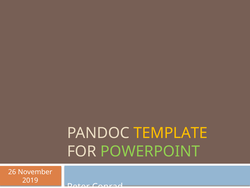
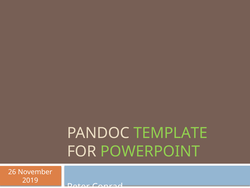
TEMPLATE colour: yellow -> light green
